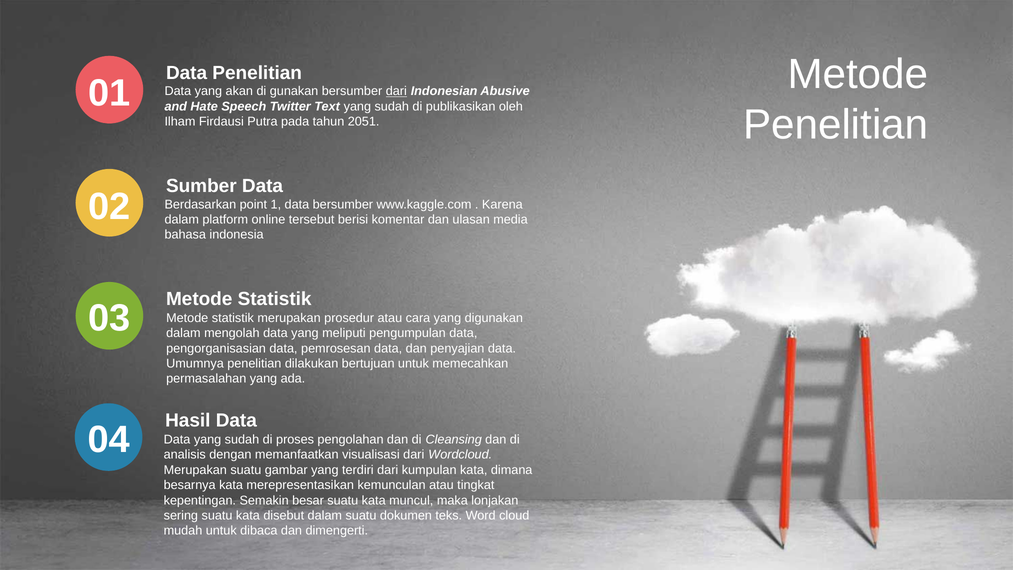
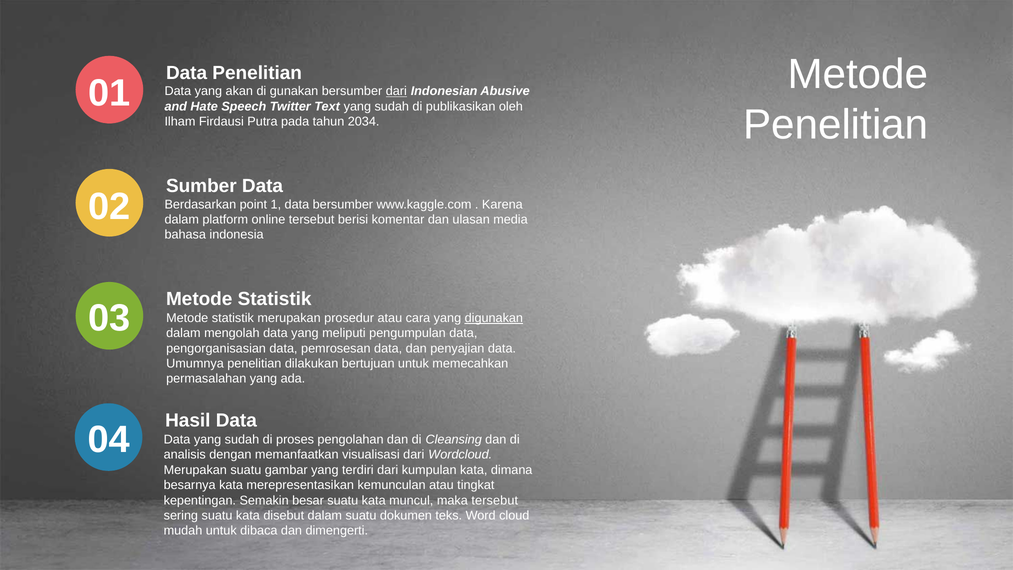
2051: 2051 -> 2034
digunakan underline: none -> present
maka lonjakan: lonjakan -> tersebut
